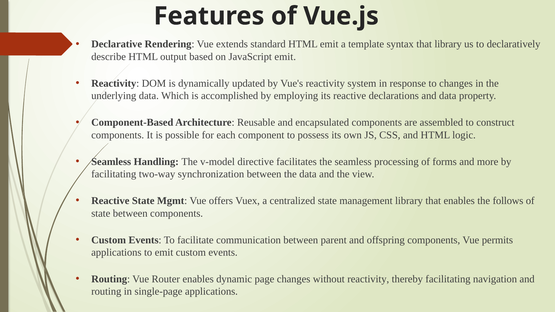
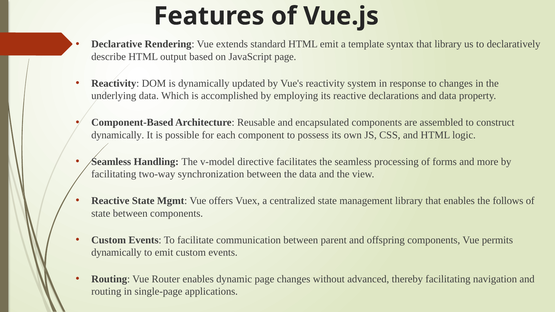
JavaScript emit: emit -> page
components at (118, 135): components -> dynamically
applications at (116, 253): applications -> dynamically
without reactivity: reactivity -> advanced
